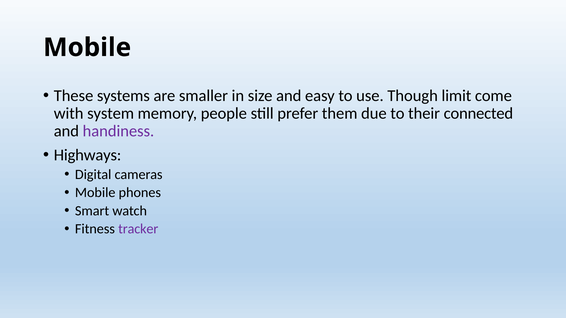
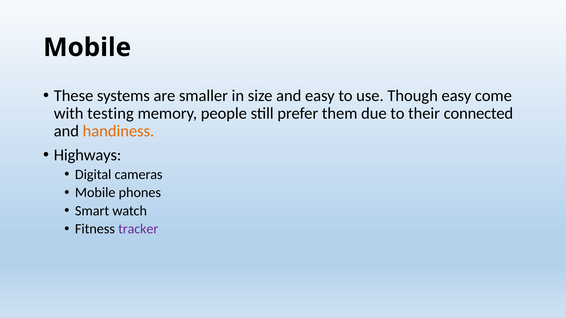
Though limit: limit -> easy
system: system -> testing
handiness colour: purple -> orange
